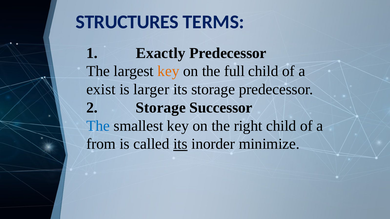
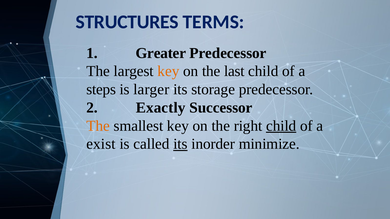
Exactly: Exactly -> Greater
full: full -> last
exist: exist -> steps
Storage at (161, 108): Storage -> Exactly
The at (98, 126) colour: blue -> orange
child at (281, 126) underline: none -> present
from: from -> exist
